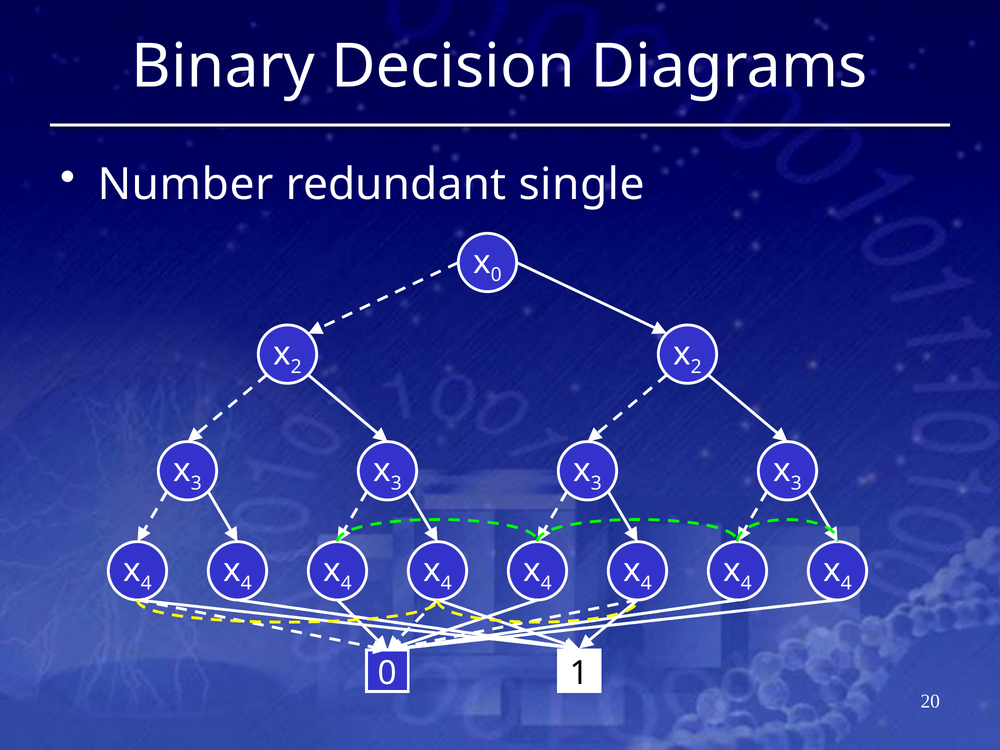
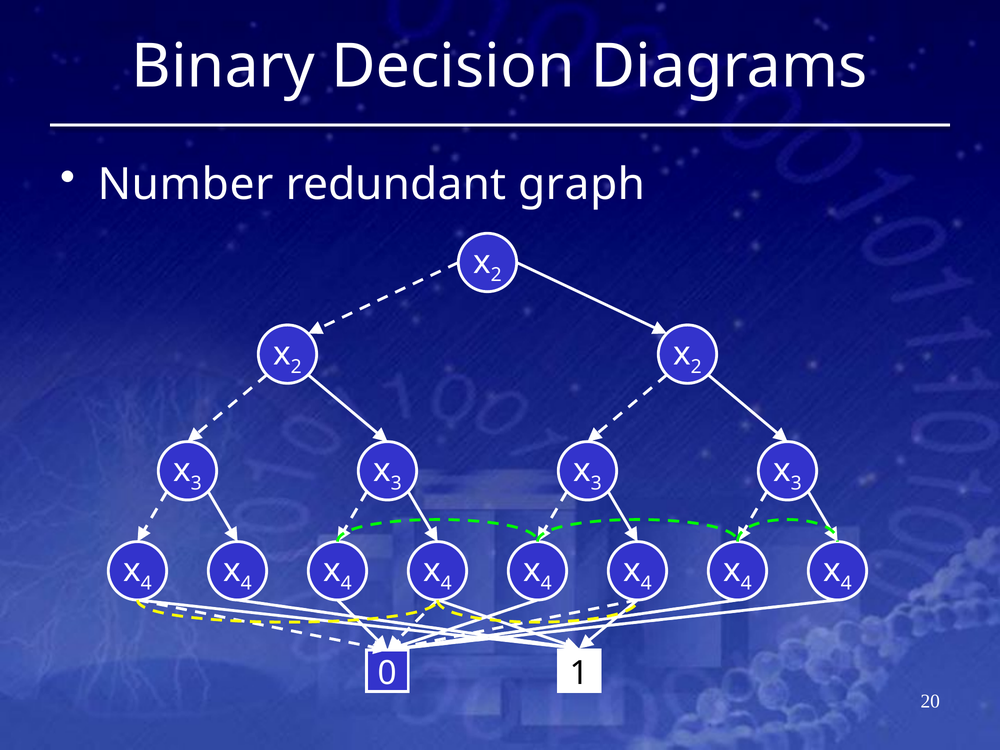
single: single -> graph
0 at (496, 275): 0 -> 2
